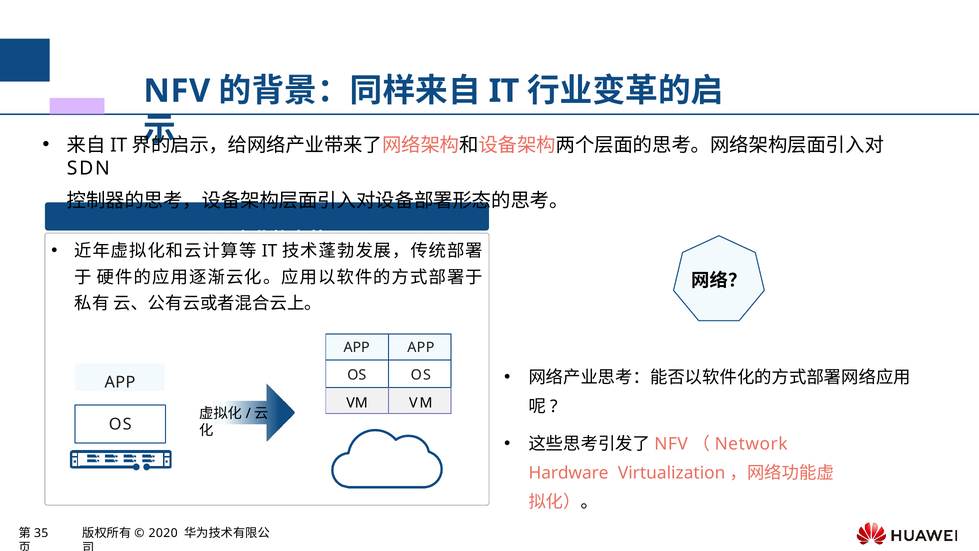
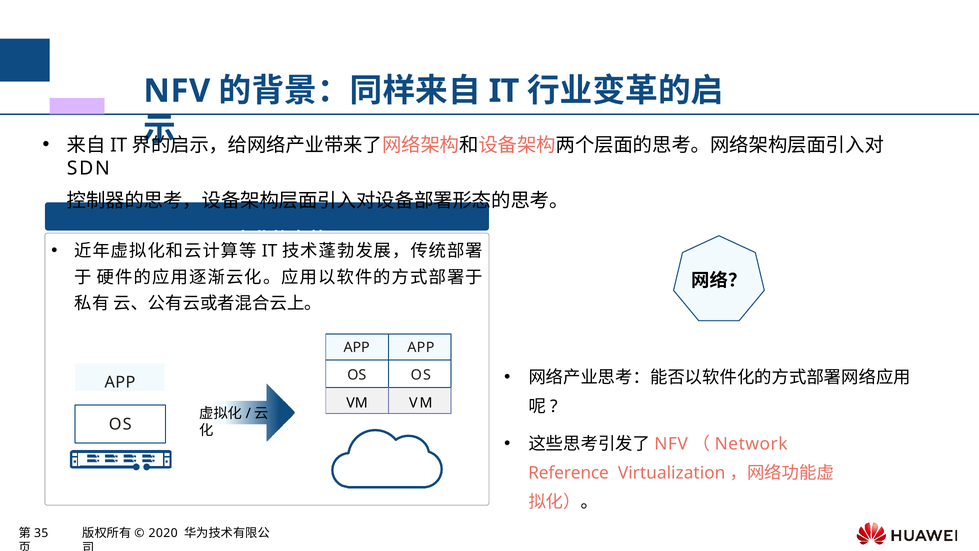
Hardware: Hardware -> Reference
